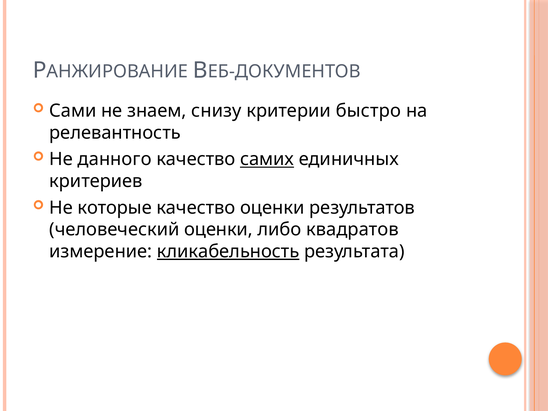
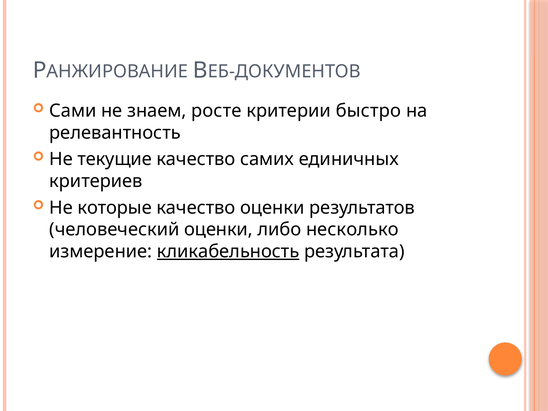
снизу: снизу -> росте
данного: данного -> текущие
самих underline: present -> none
квадратов: квадратов -> несколько
